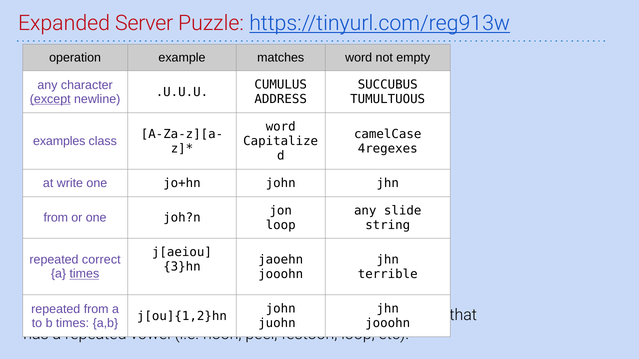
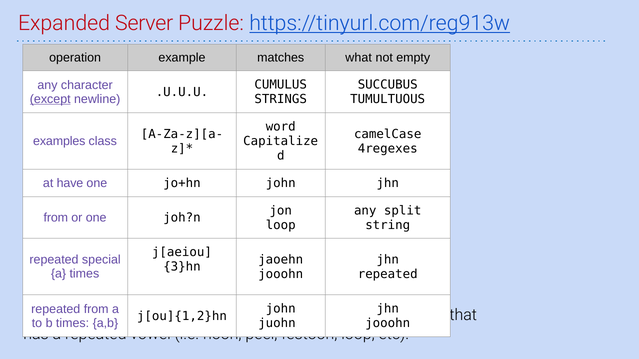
matches word: word -> what
ADDRESS: ADDRESS -> STRINGS
write: write -> have
slide: slide -> split
correct: correct -> special
times at (84, 274) underline: present -> none
terrible at (388, 274): terrible -> repeated
